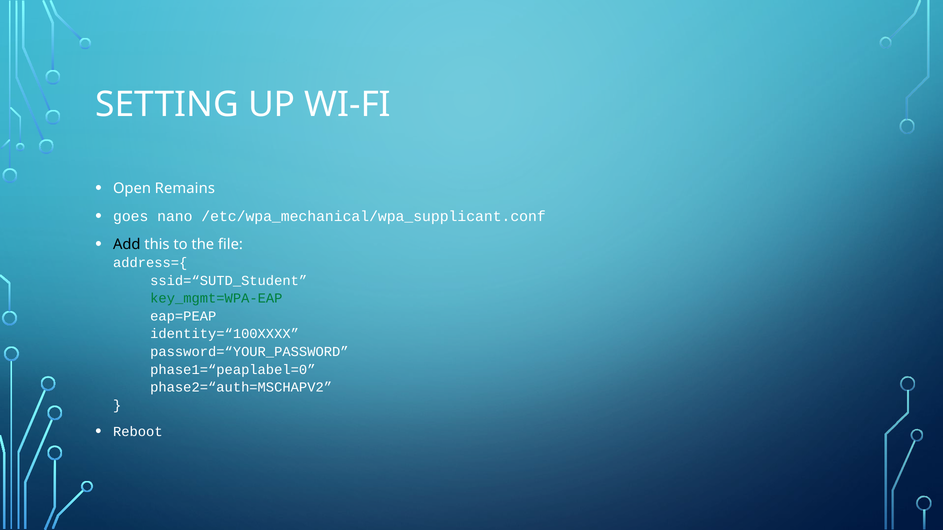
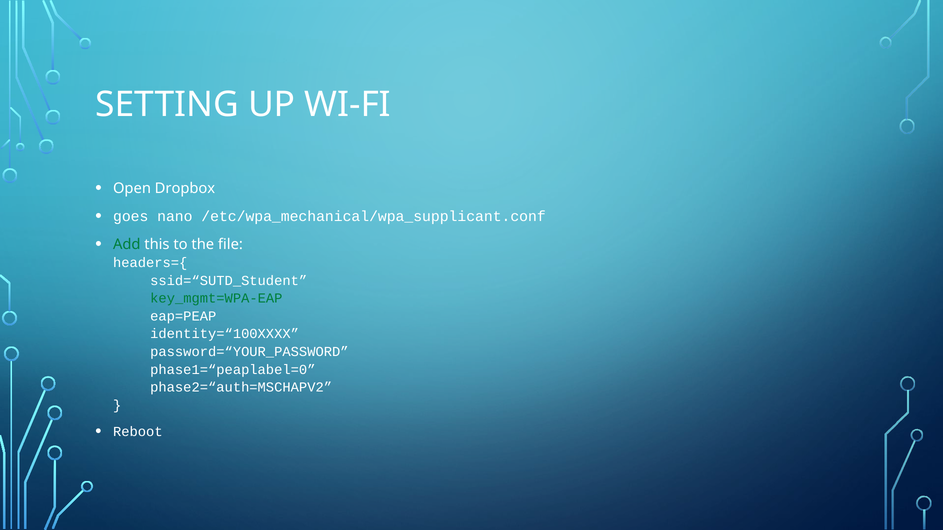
Remains: Remains -> Dropbox
Add colour: black -> green
address={: address={ -> headers={
